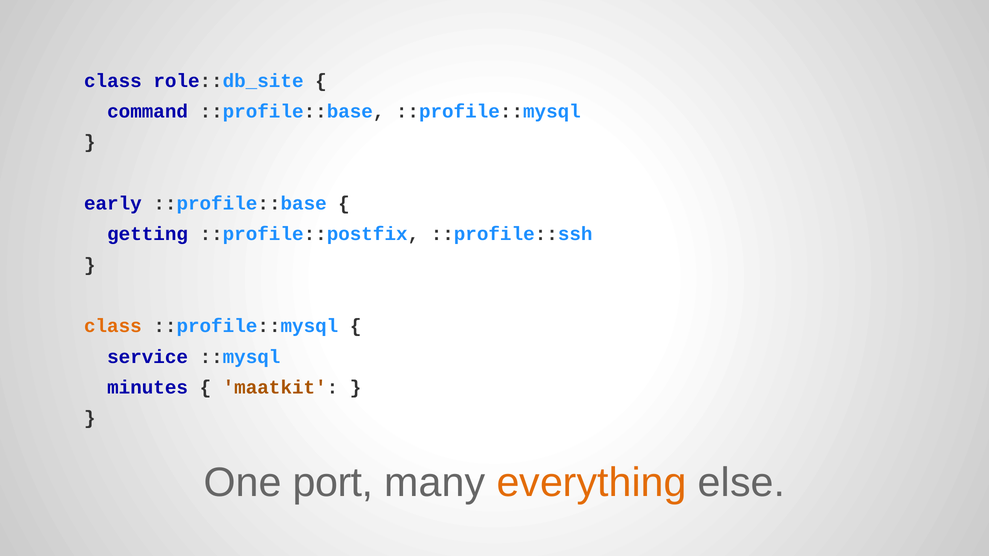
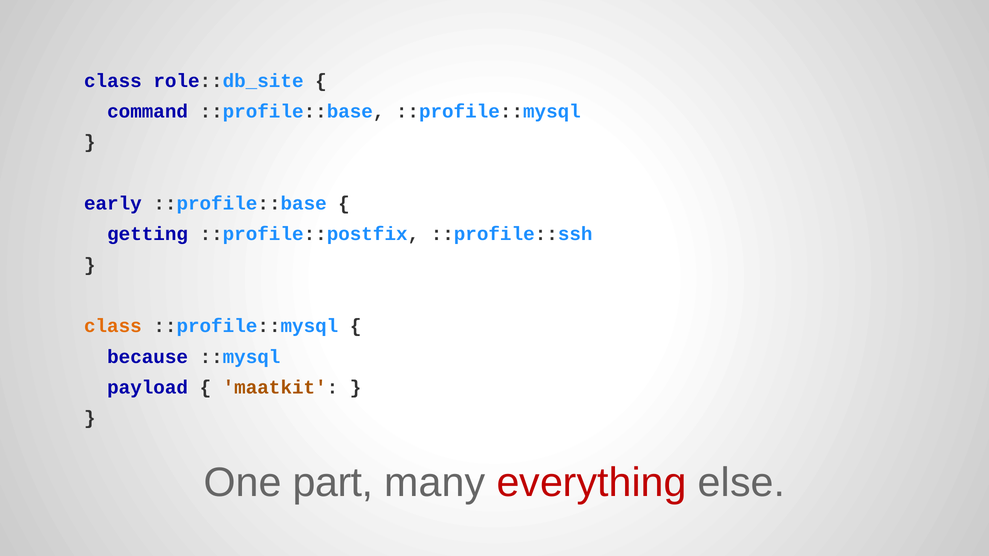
service: service -> because
minutes: minutes -> payload
port: port -> part
everything colour: orange -> red
